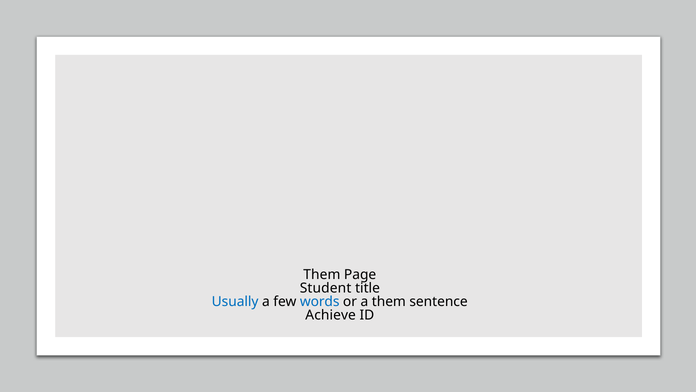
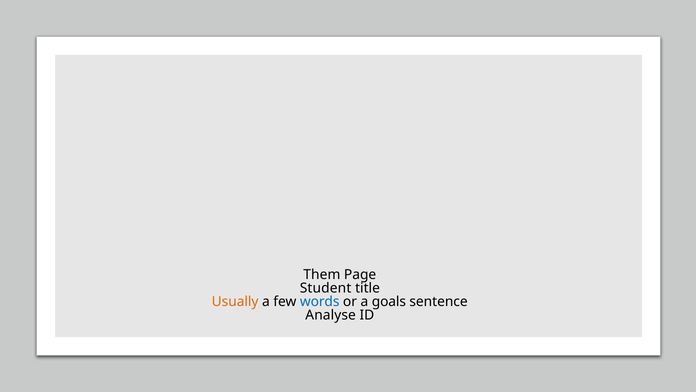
Usually colour: blue -> orange
a them: them -> goals
Achieve: Achieve -> Analyse
